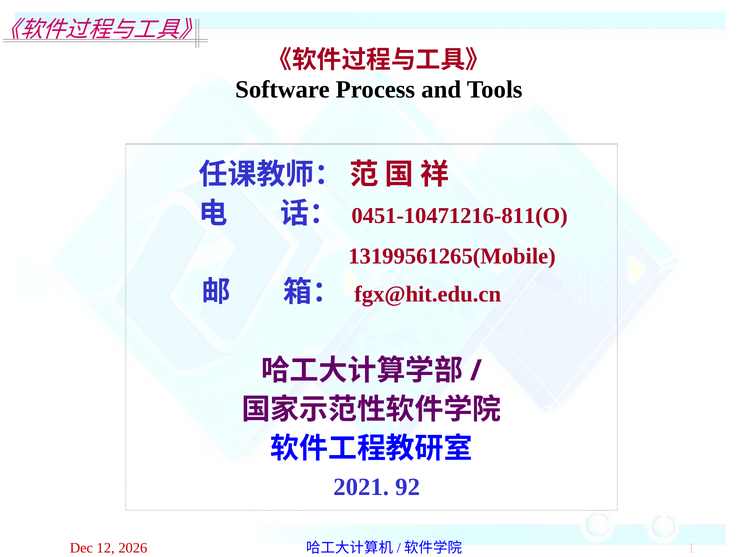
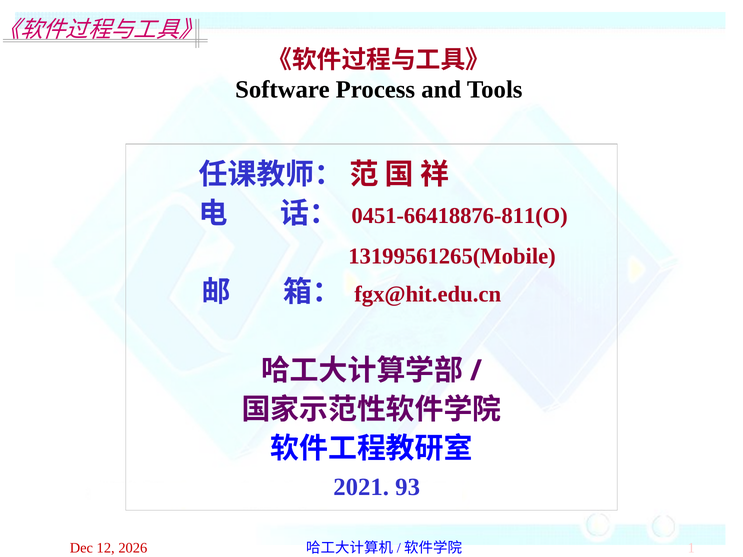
0451-10471216-811(O: 0451-10471216-811(O -> 0451-66418876-811(O
92: 92 -> 93
